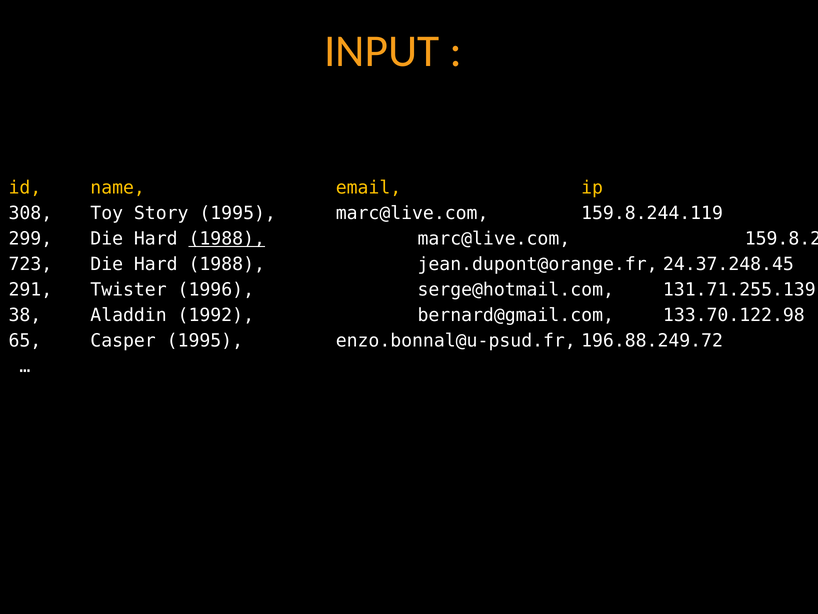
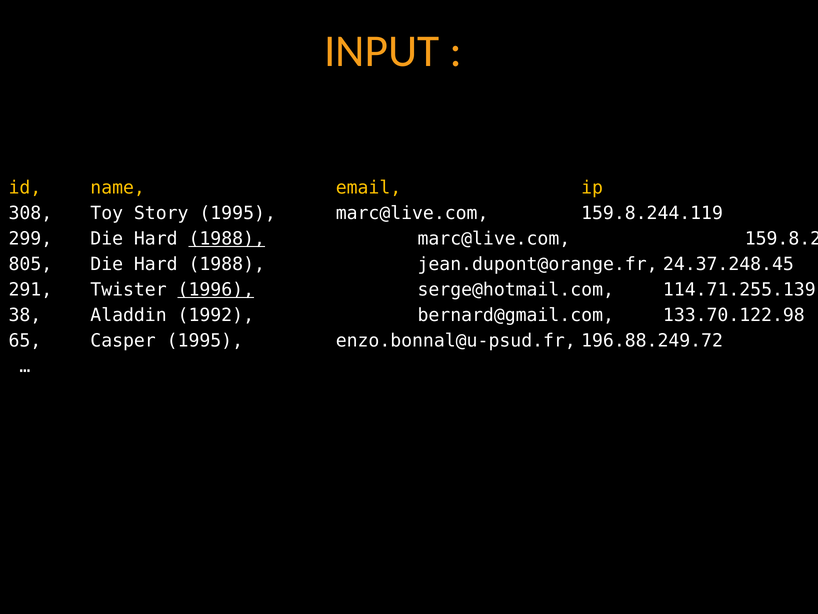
723: 723 -> 805
1996 underline: none -> present
131.71.255.139: 131.71.255.139 -> 114.71.255.139
